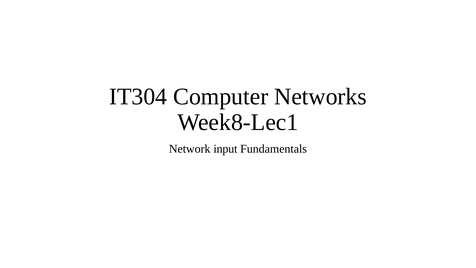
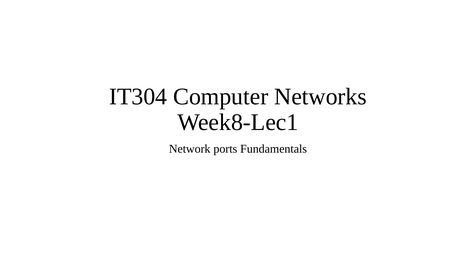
input: input -> ports
